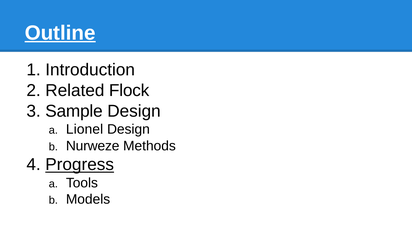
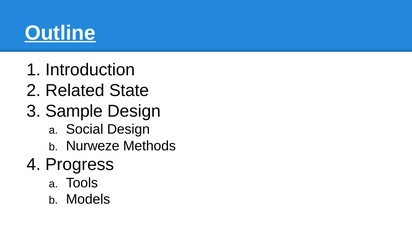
Flock: Flock -> State
Lionel: Lionel -> Social
Progress underline: present -> none
